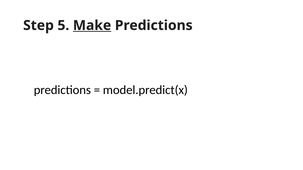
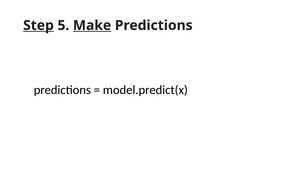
Step underline: none -> present
